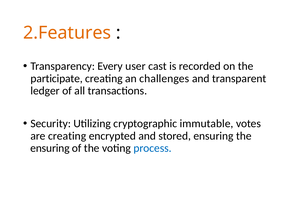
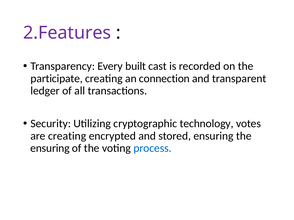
2.Features colour: orange -> purple
user: user -> built
challenges: challenges -> connection
immutable: immutable -> technology
